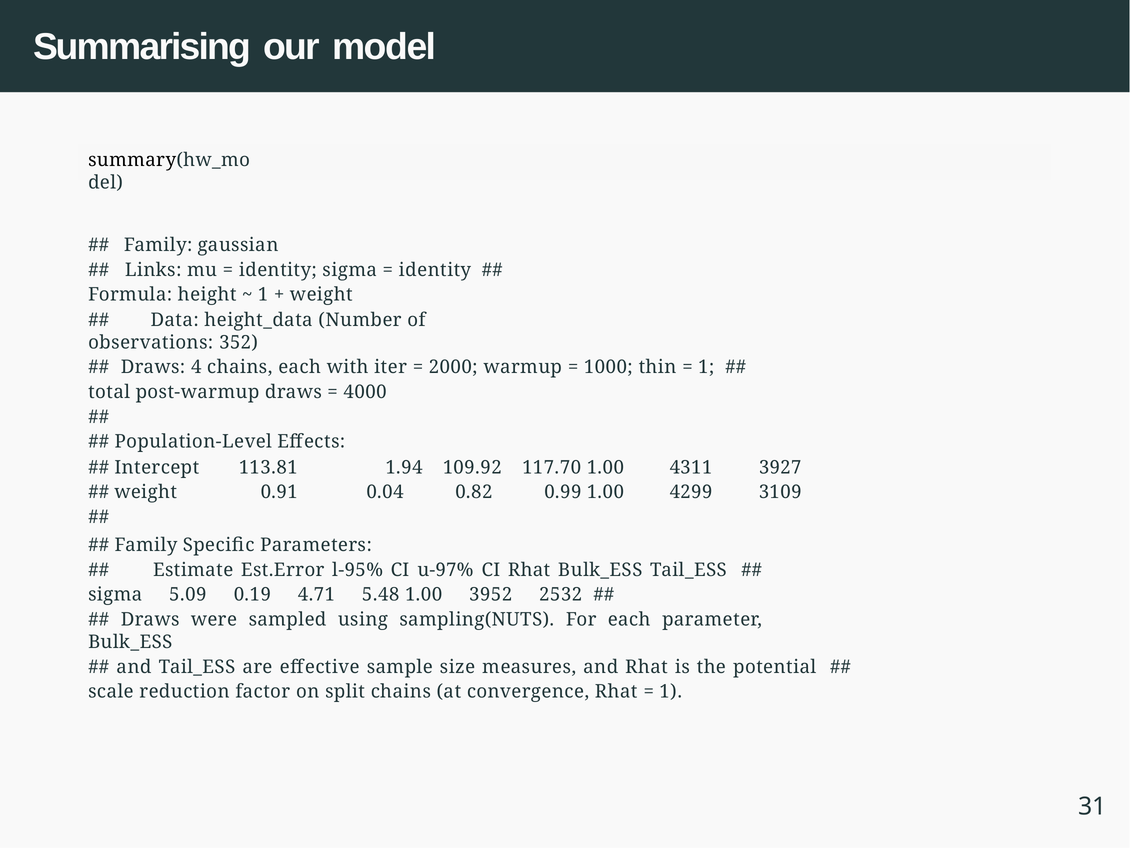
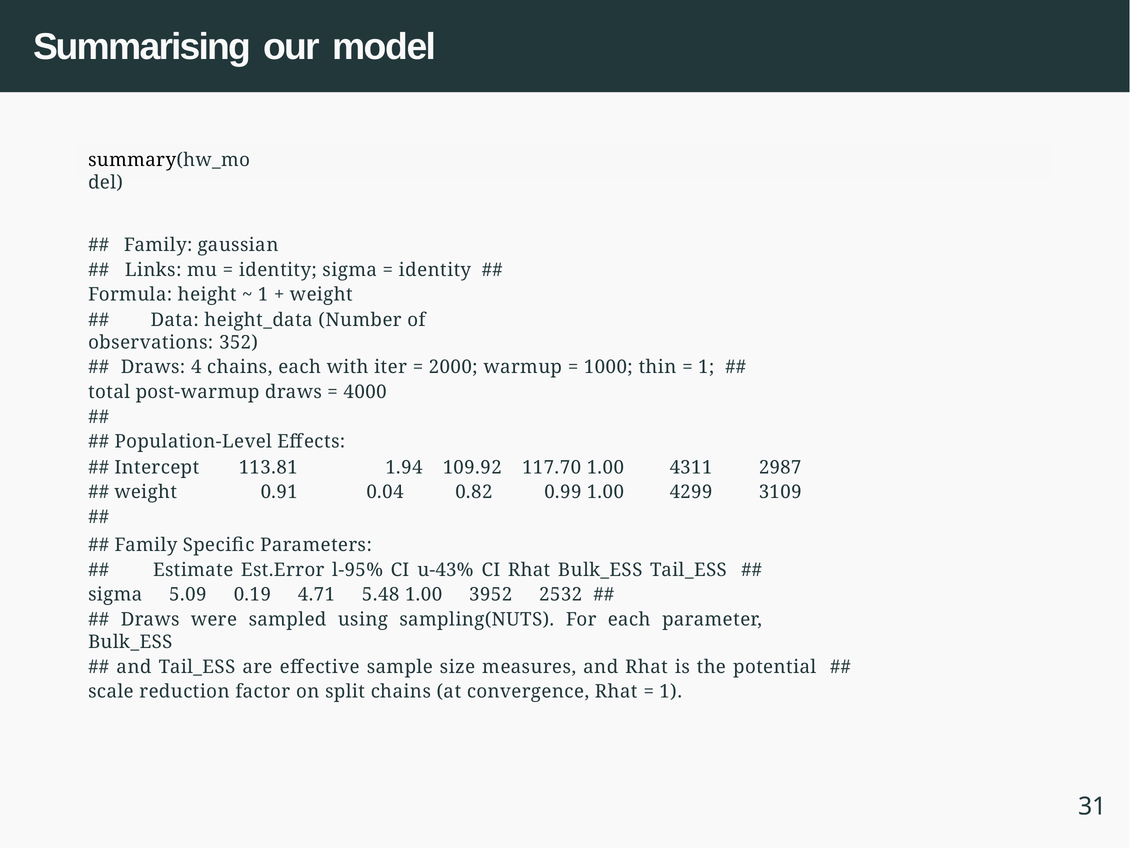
3927: 3927 -> 2987
u-97%: u-97% -> u-43%
